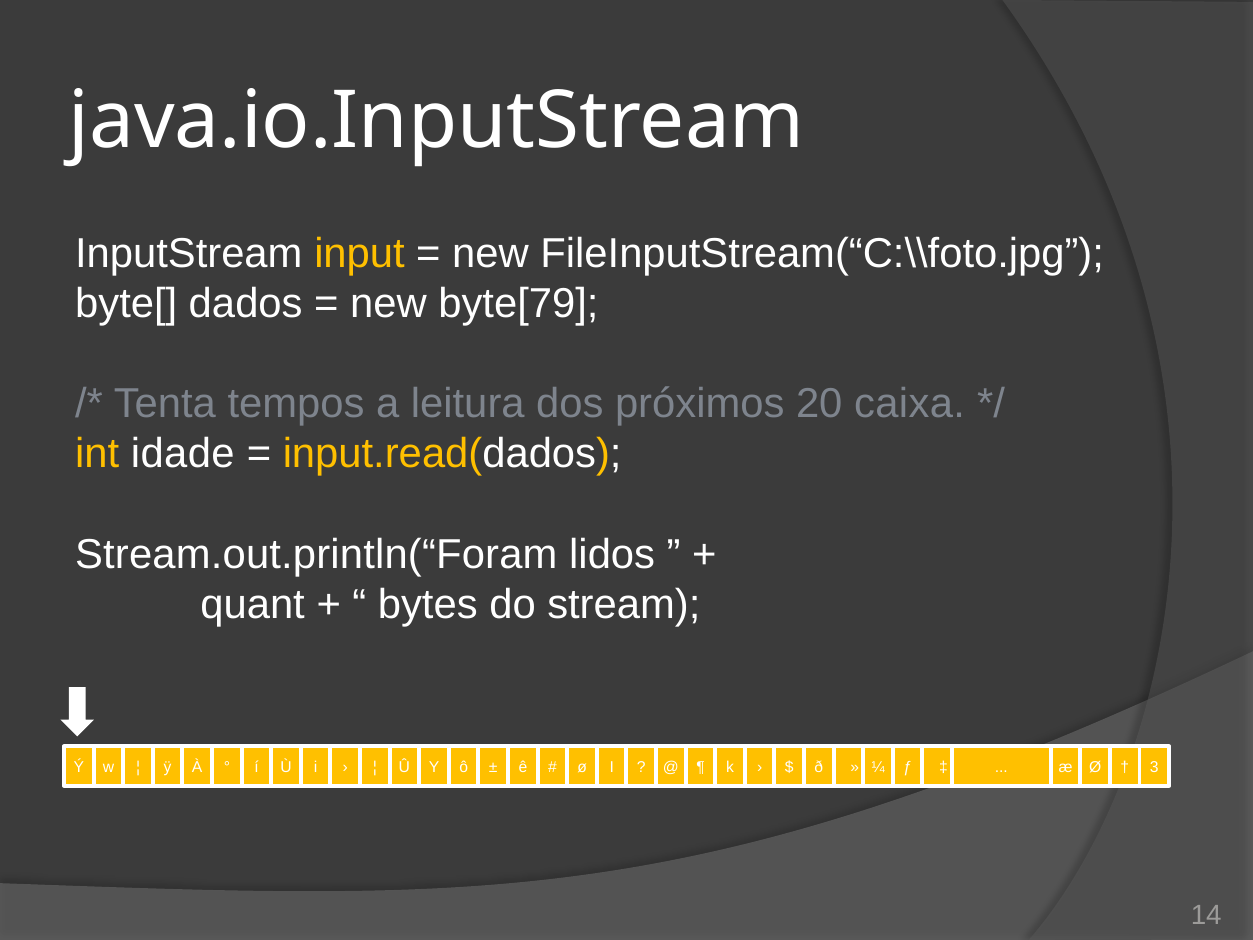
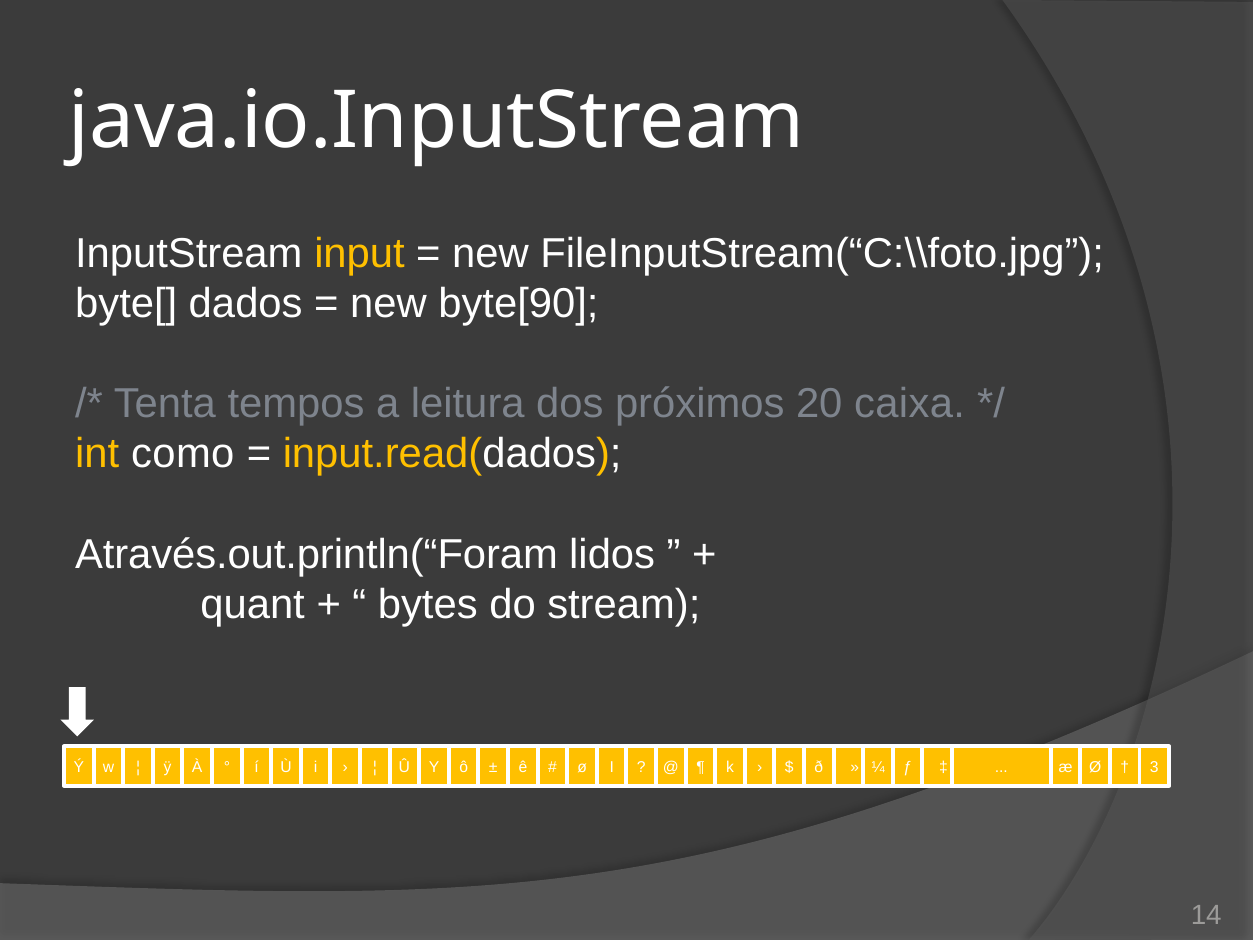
byte[79: byte[79 -> byte[90
idade: idade -> como
Stream.out.println(“Foram: Stream.out.println(“Foram -> Através.out.println(“Foram
